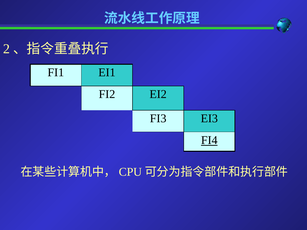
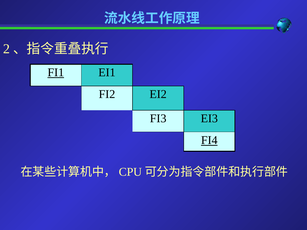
FI1 underline: none -> present
